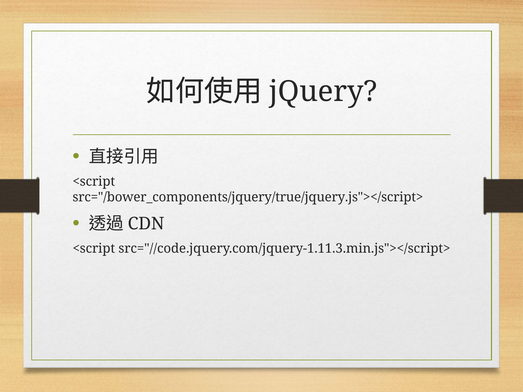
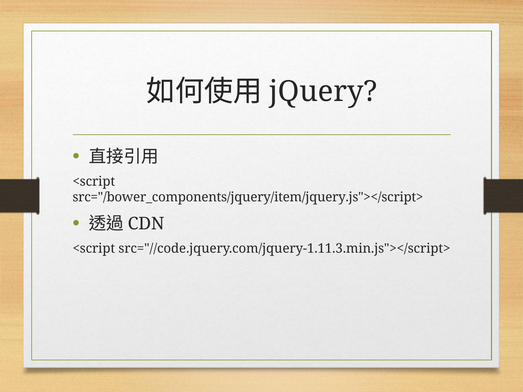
src="/bower_components/jquery/true/jquery.js"></script>: src="/bower_components/jquery/true/jquery.js"></script> -> src="/bower_components/jquery/item/jquery.js"></script>
